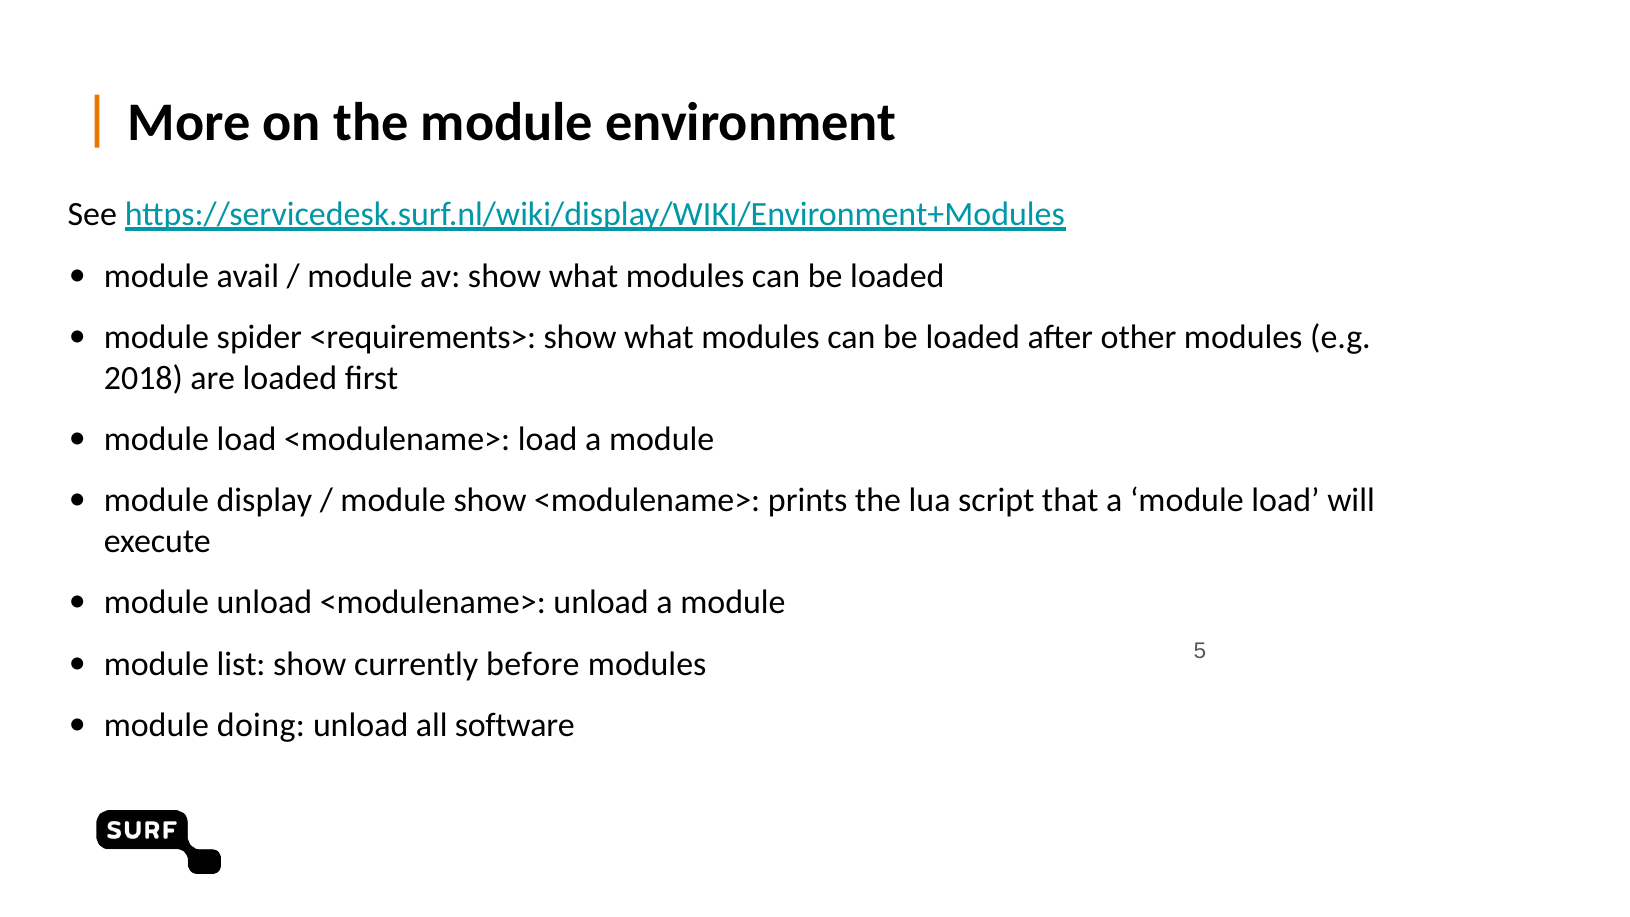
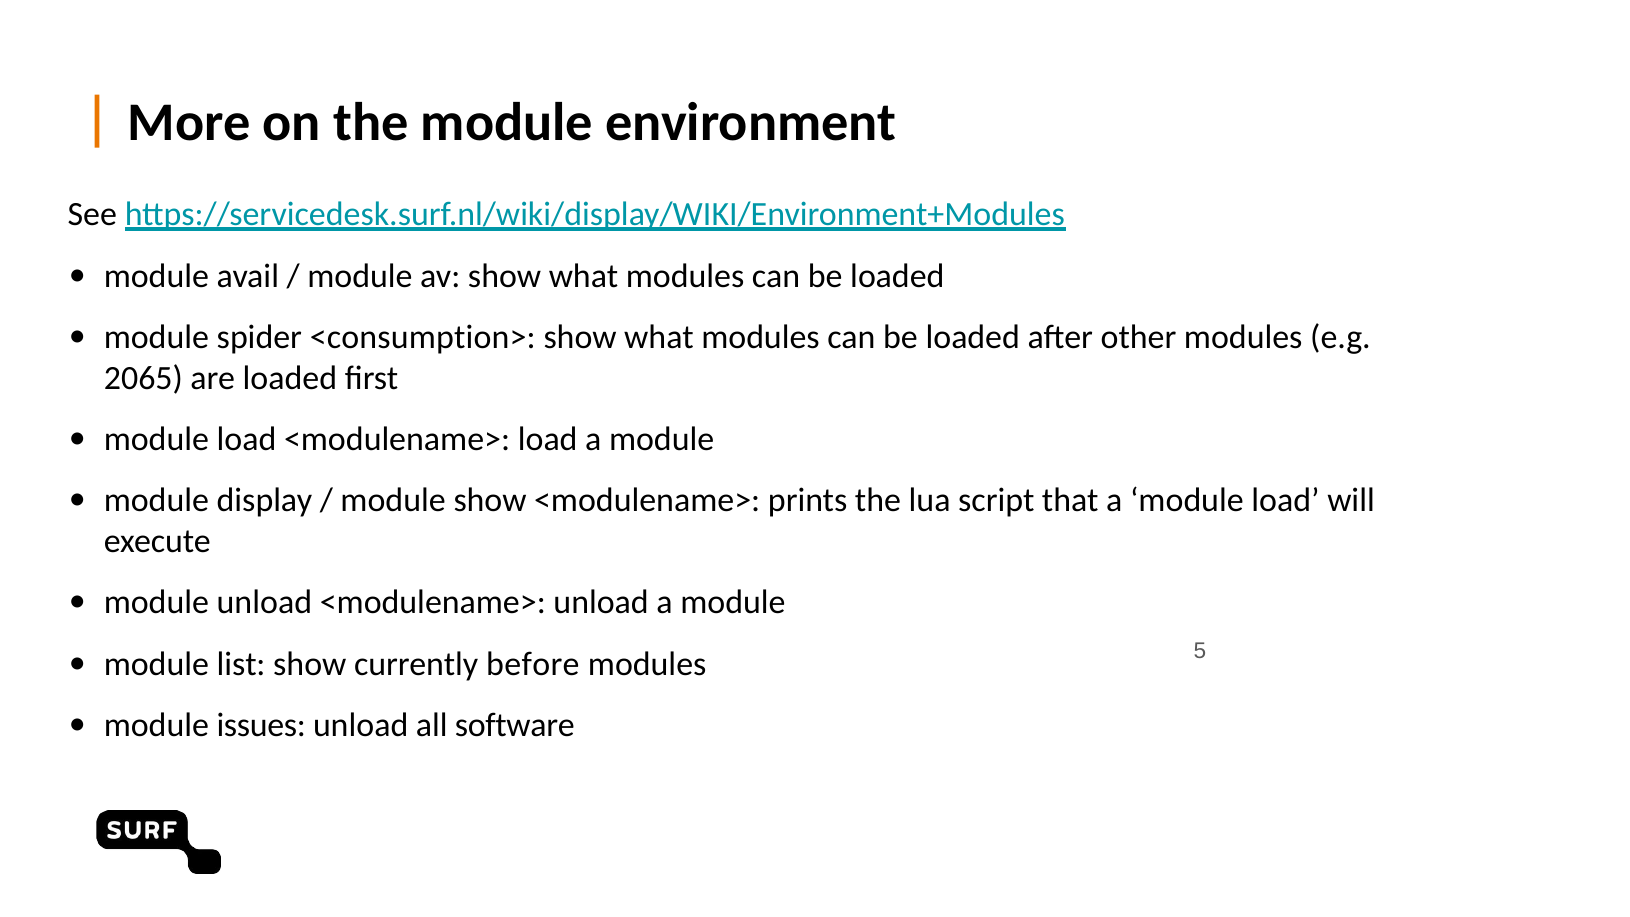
<requirements>: <requirements> -> <consumption>
2018: 2018 -> 2065
doing: doing -> issues
